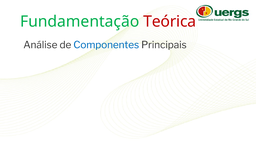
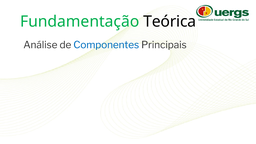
Teórica colour: red -> black
